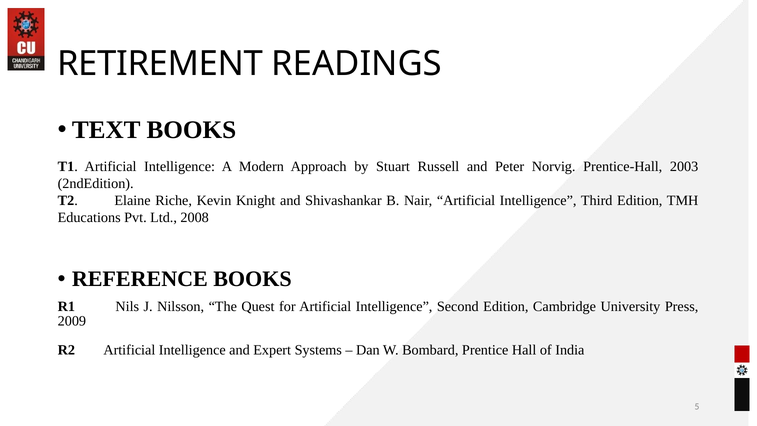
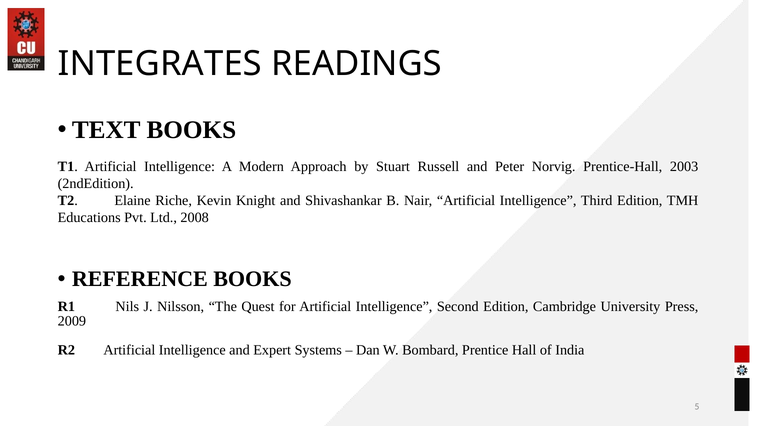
RETIREMENT: RETIREMENT -> INTEGRATES
